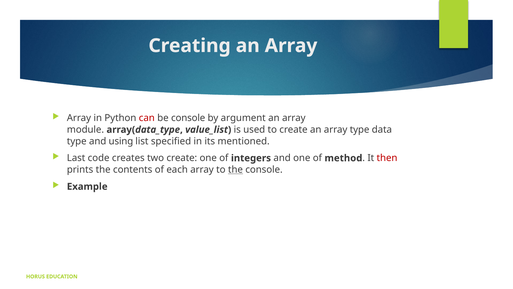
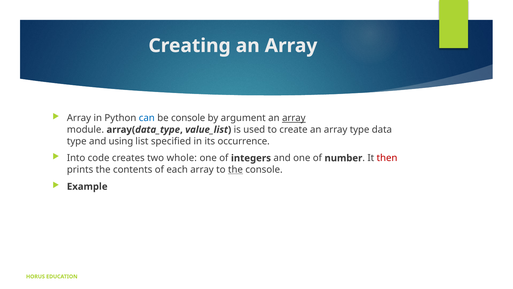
can colour: red -> blue
array at (294, 118) underline: none -> present
mentioned: mentioned -> occurrence
Last: Last -> Into
two create: create -> whole
method: method -> number
